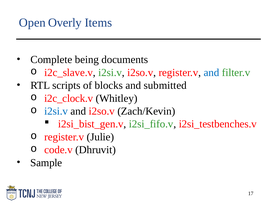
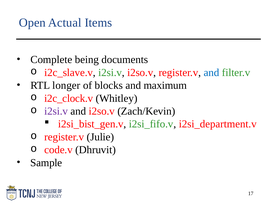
Overly: Overly -> Actual
scripts: scripts -> longer
submitted: submitted -> maximum
i2si.v at (56, 112) colour: blue -> purple
i2si_testbenches.v: i2si_testbenches.v -> i2si_department.v
